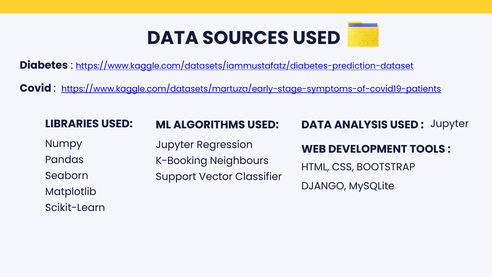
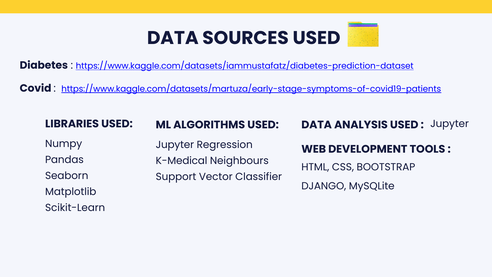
K-Booking: K-Booking -> K-Medical
